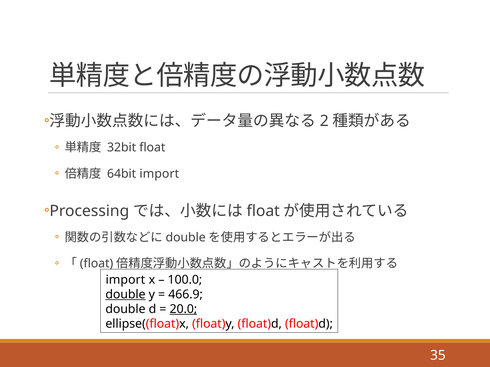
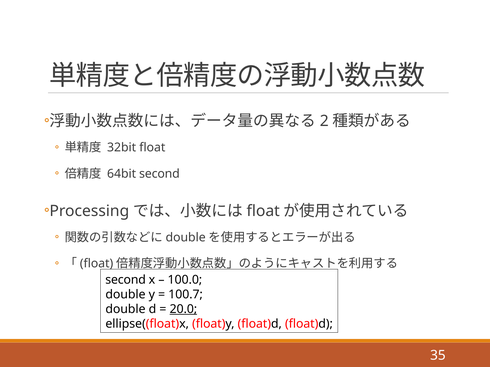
64bit import: import -> second
import at (125, 280): import -> second
double at (125, 295) underline: present -> none
466.9: 466.9 -> 100.7
